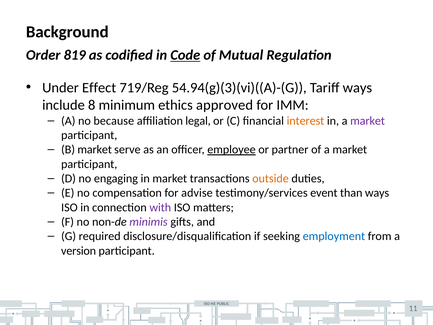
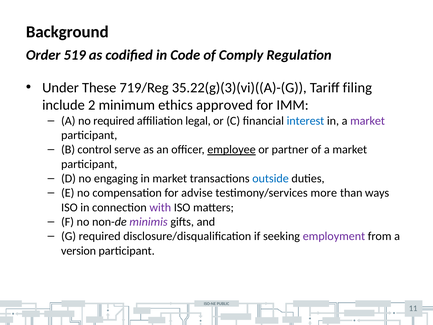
819: 819 -> 519
Code underline: present -> none
Mutual: Mutual -> Comply
Effect: Effect -> These
54.94(g)(3)(vi)((A)-(G: 54.94(g)(3)(vi)((A)-(G -> 35.22(g)(3)(vi)((A)-(G
Tariff ways: ways -> filing
8: 8 -> 2
no because: because -> required
interest colour: orange -> blue
B market: market -> control
outside colour: orange -> blue
event: event -> more
employment colour: blue -> purple
